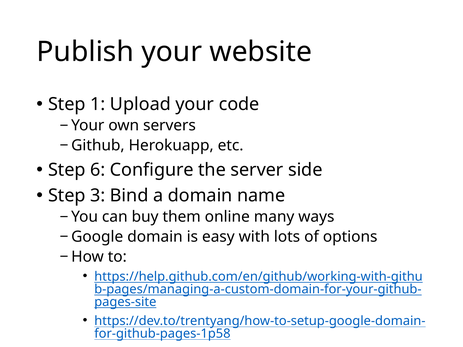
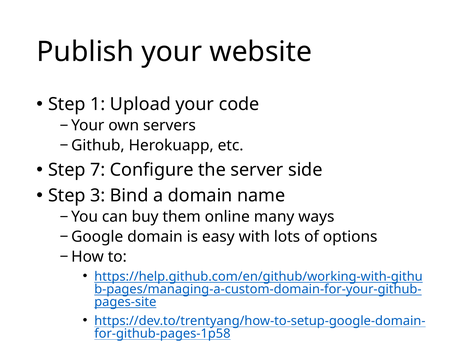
6: 6 -> 7
